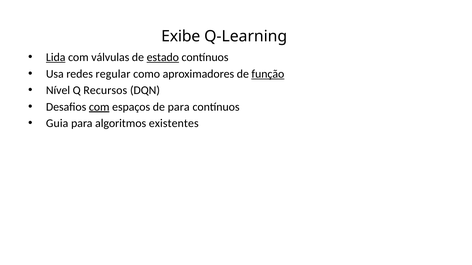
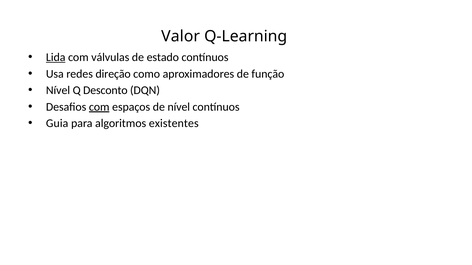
Exibe: Exibe -> Valor
estado underline: present -> none
regular: regular -> direção
função underline: present -> none
Recursos: Recursos -> Desconto
de para: para -> nível
